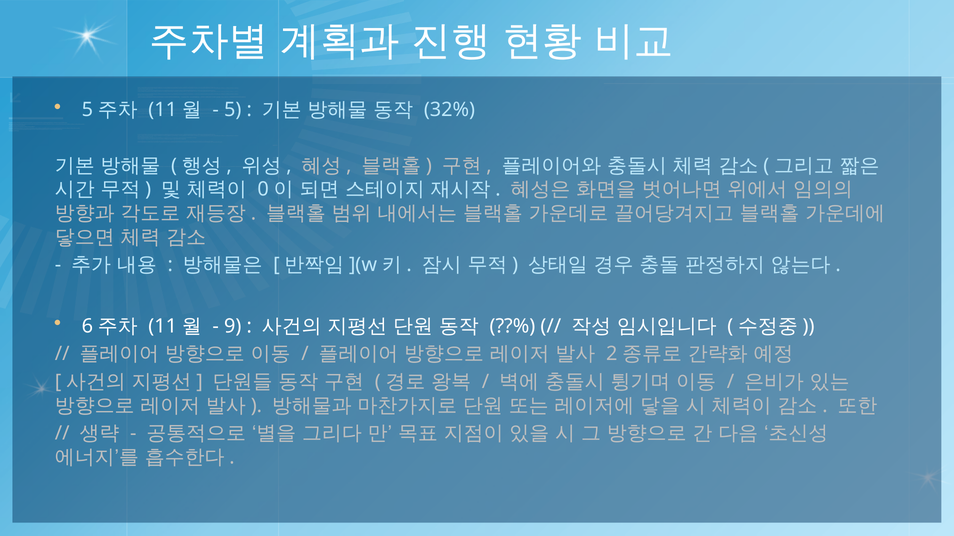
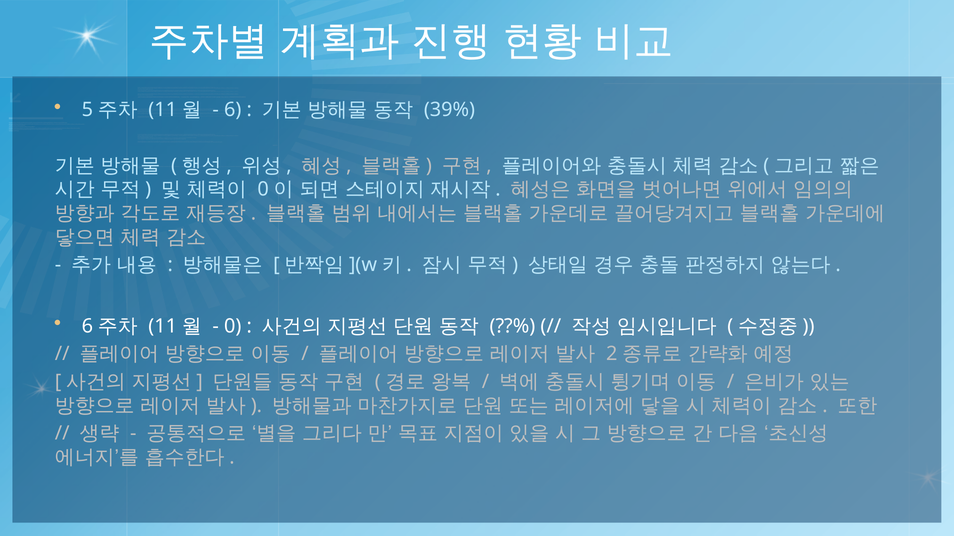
5: 5 -> 6
32%: 32% -> 39%
9: 9 -> 0
